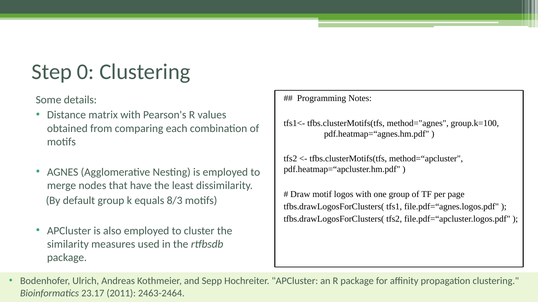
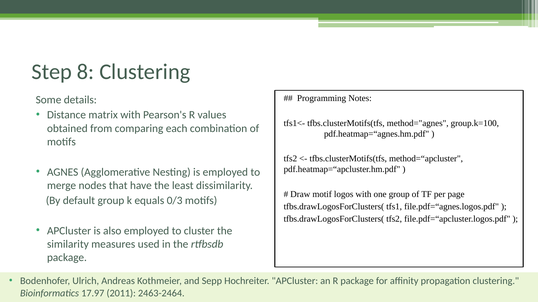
0: 0 -> 8
8/3: 8/3 -> 0/3
23.17: 23.17 -> 17.97
